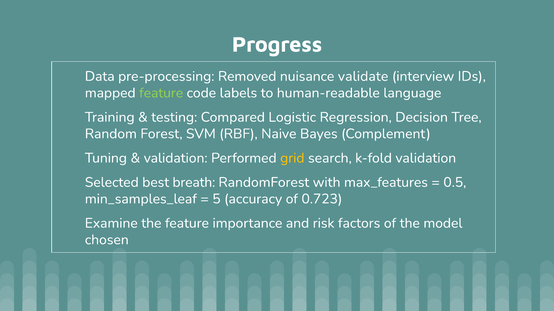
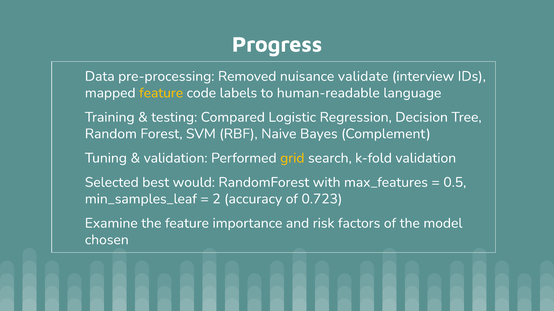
feature at (161, 93) colour: light green -> yellow
breath: breath -> would
5: 5 -> 2
